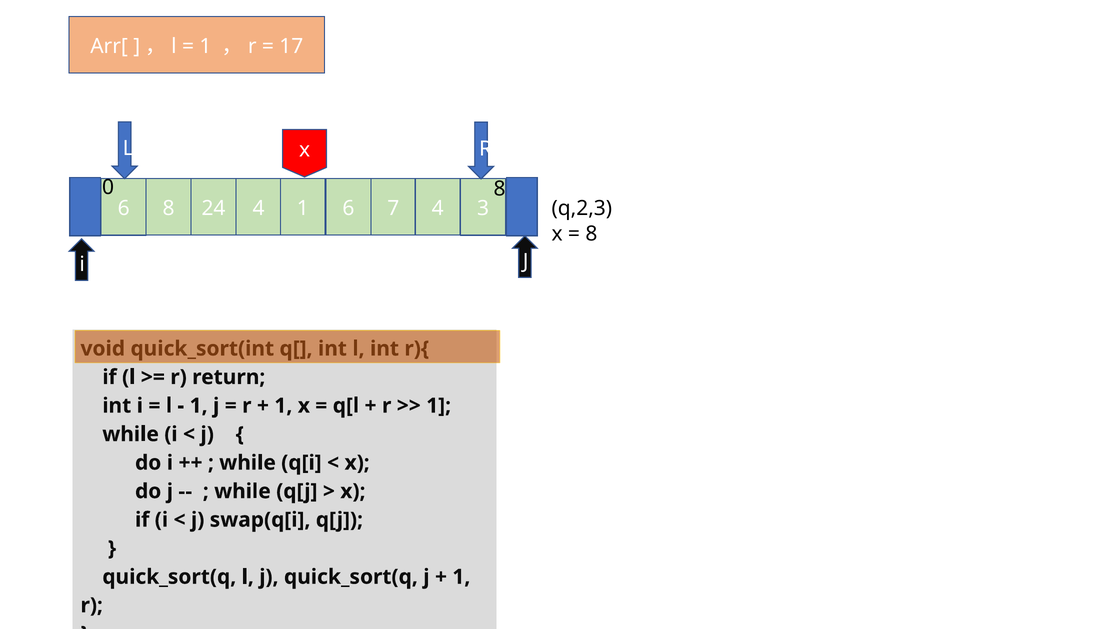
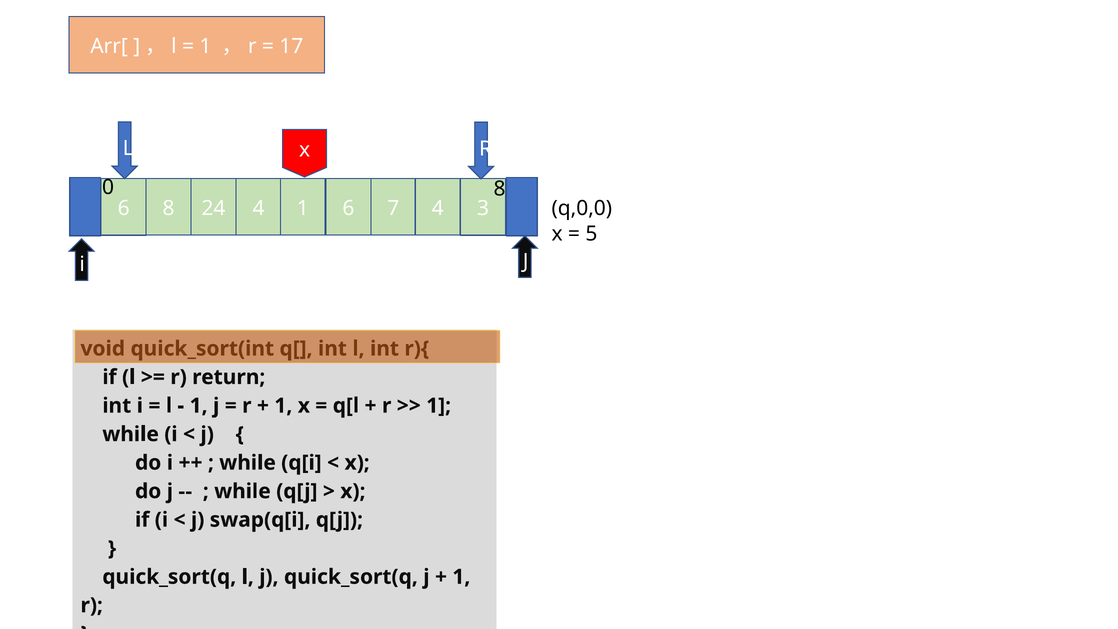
q,2,3: q,2,3 -> q,0,0
8 at (591, 234): 8 -> 5
